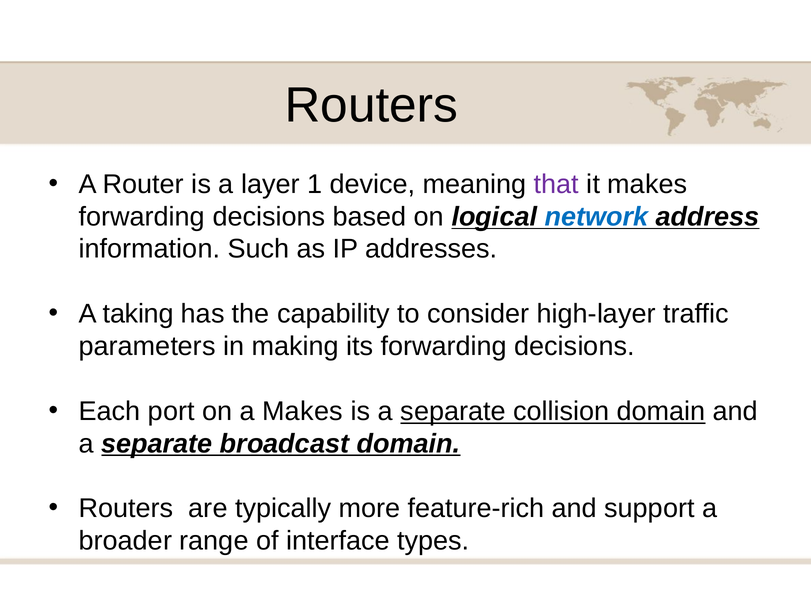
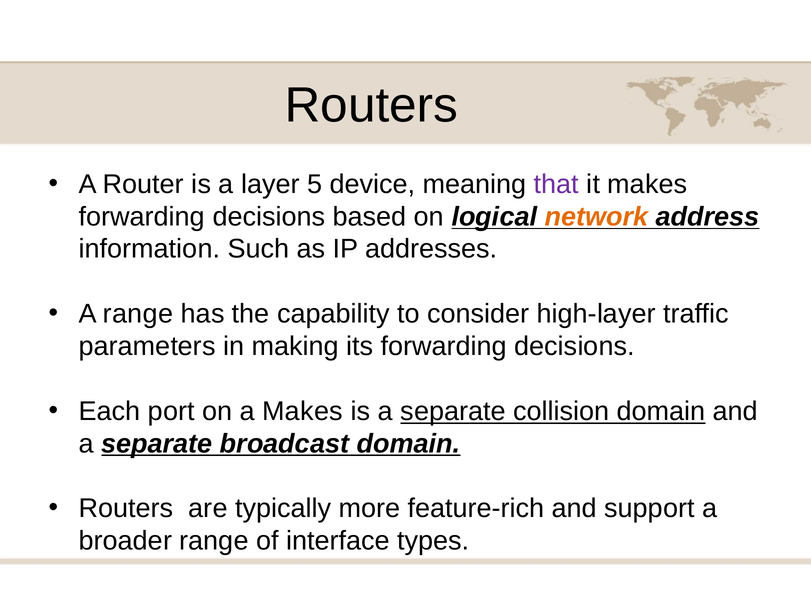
1: 1 -> 5
network colour: blue -> orange
A taking: taking -> range
